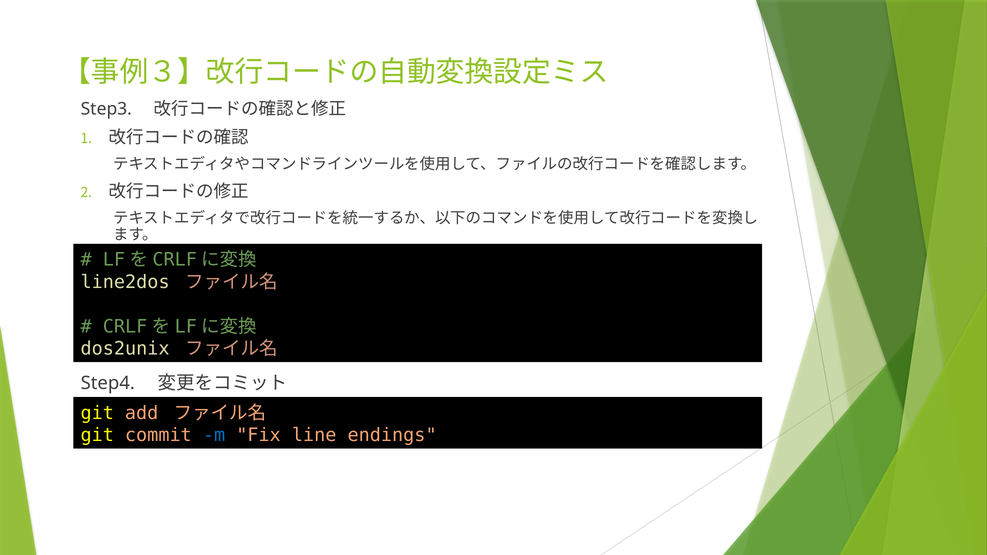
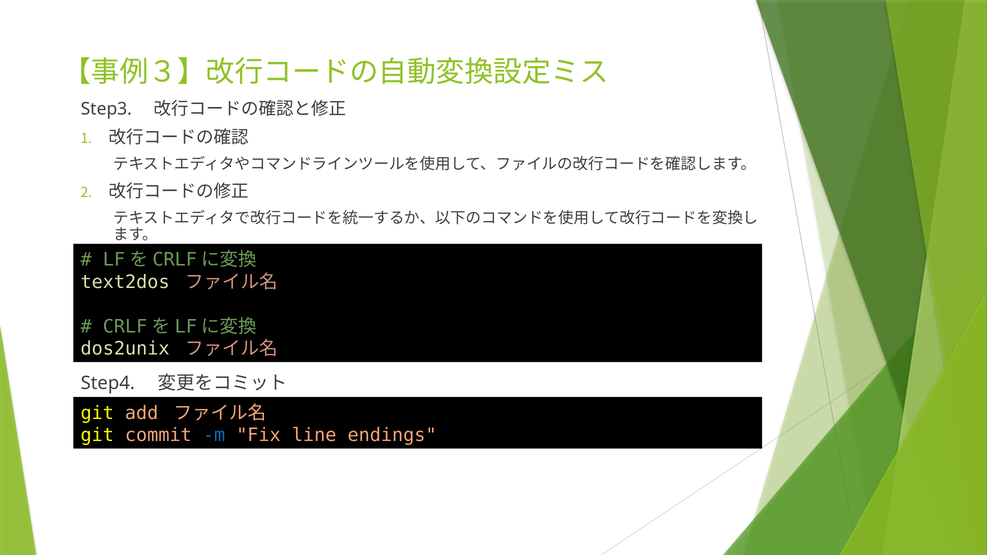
line2dos: line2dos -> text2dos
